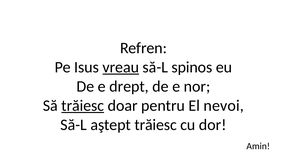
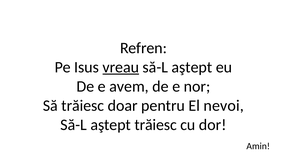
spinos at (192, 67): spinos -> aştept
drept: drept -> avem
trăiesc at (83, 105) underline: present -> none
